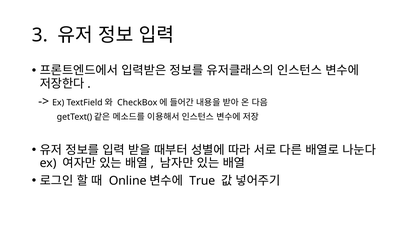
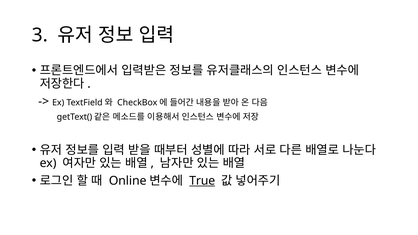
True underline: none -> present
